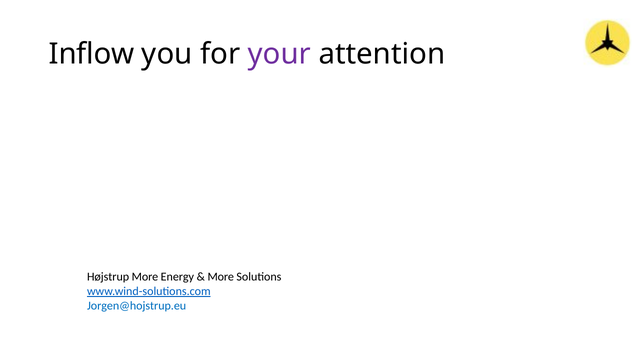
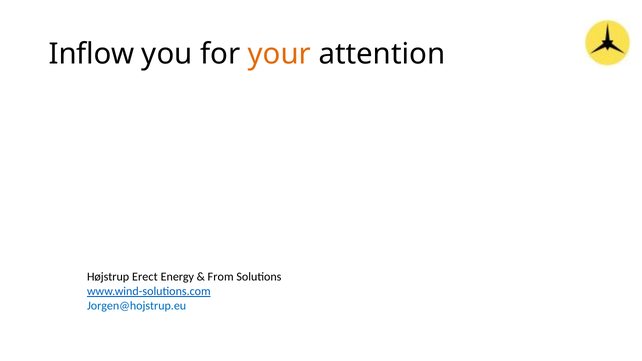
your colour: purple -> orange
Højstrup More: More -> Erect
More at (221, 277): More -> From
